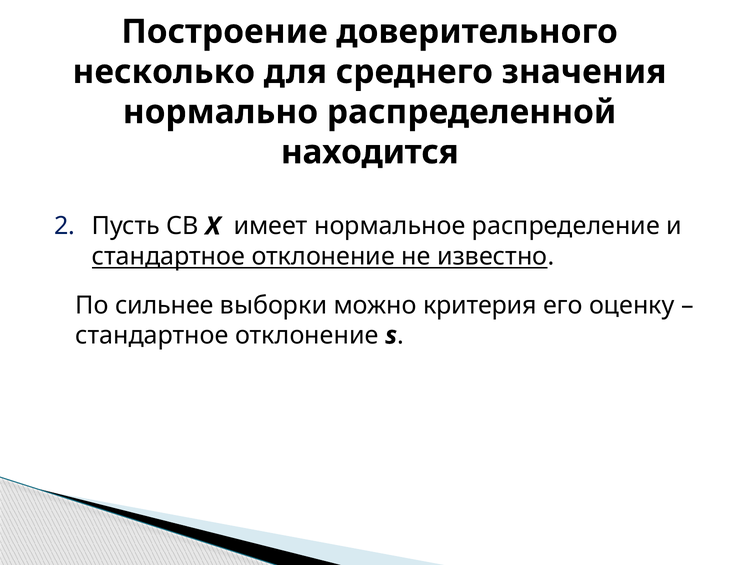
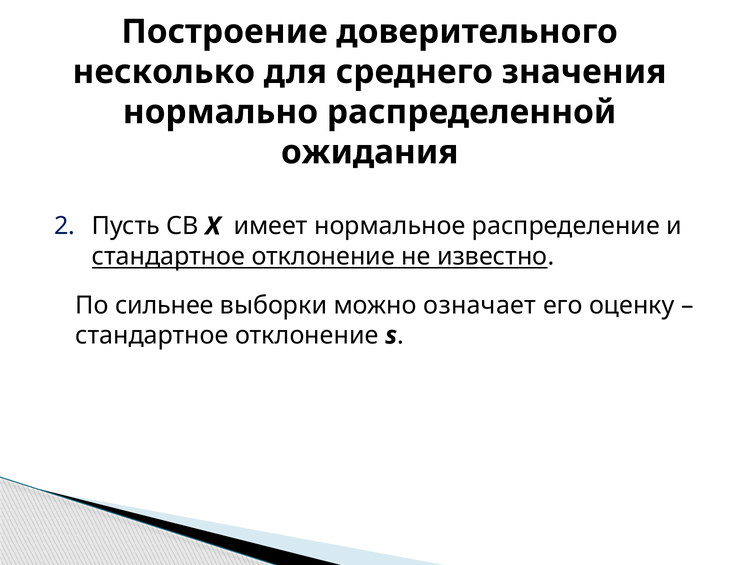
находится: находится -> ожидания
критерия: критерия -> означает
